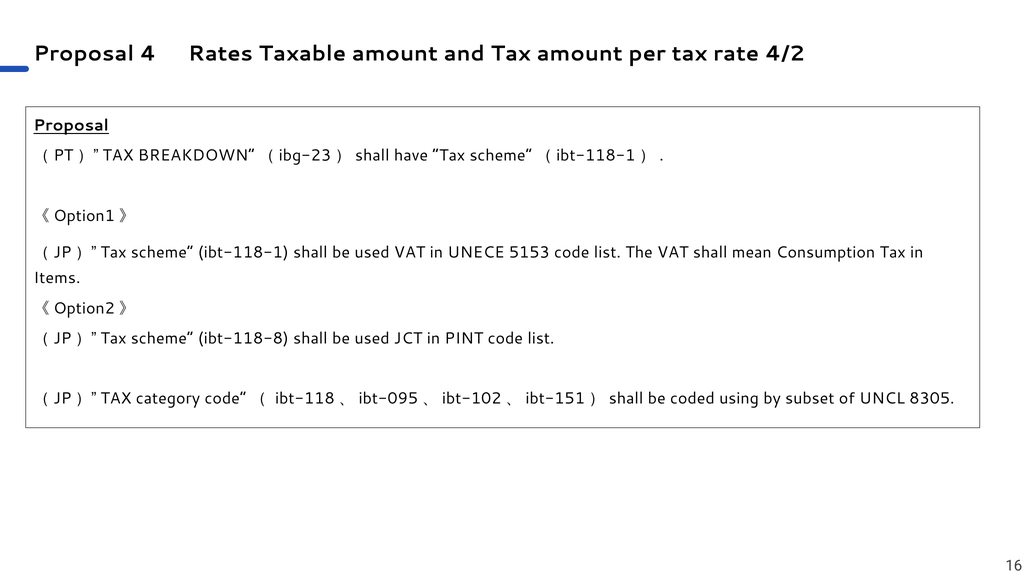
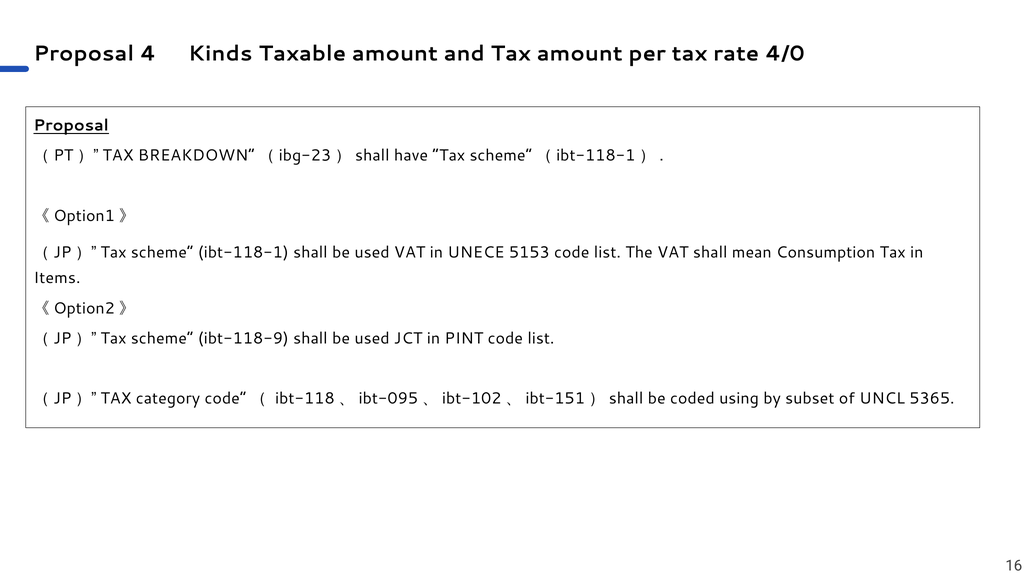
Rates: Rates -> Kinds
4/2: 4/2 -> 4/0
ibt-118-8: ibt-118-8 -> ibt-118-9
8305: 8305 -> 5365
